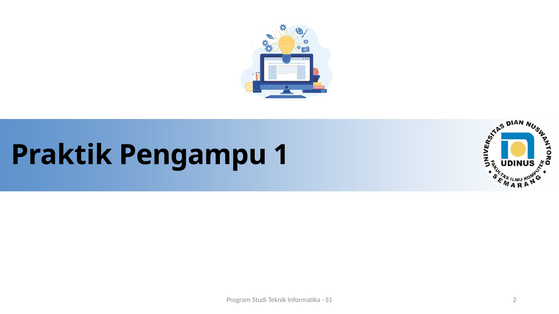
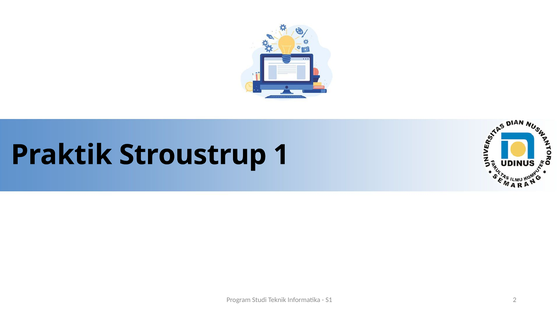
Pengampu: Pengampu -> Stroustrup
